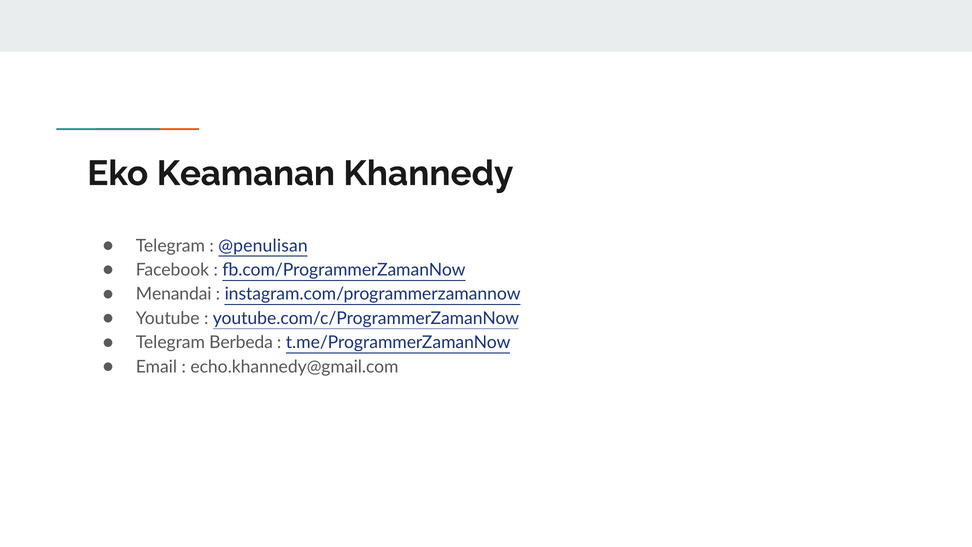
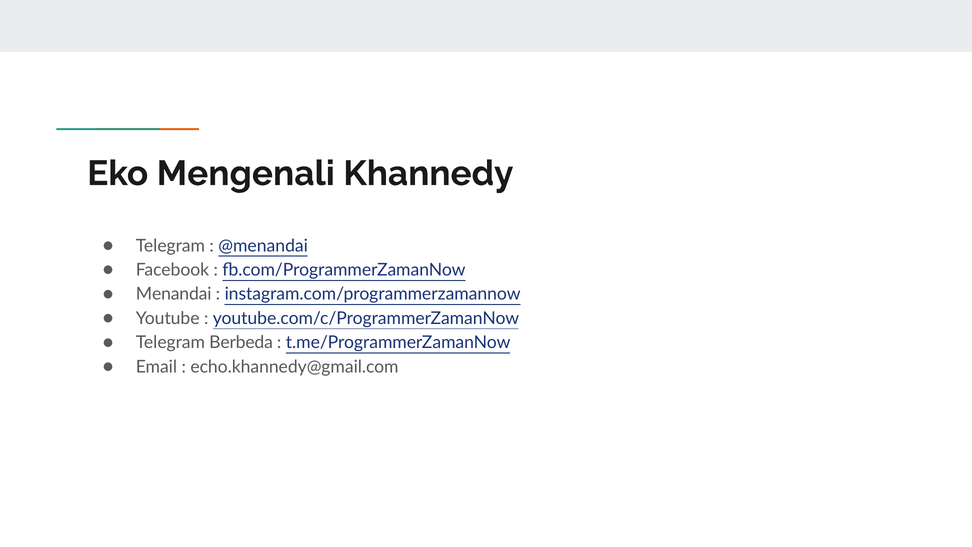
Keamanan: Keamanan -> Mengenali
@penulisan: @penulisan -> @menandai
